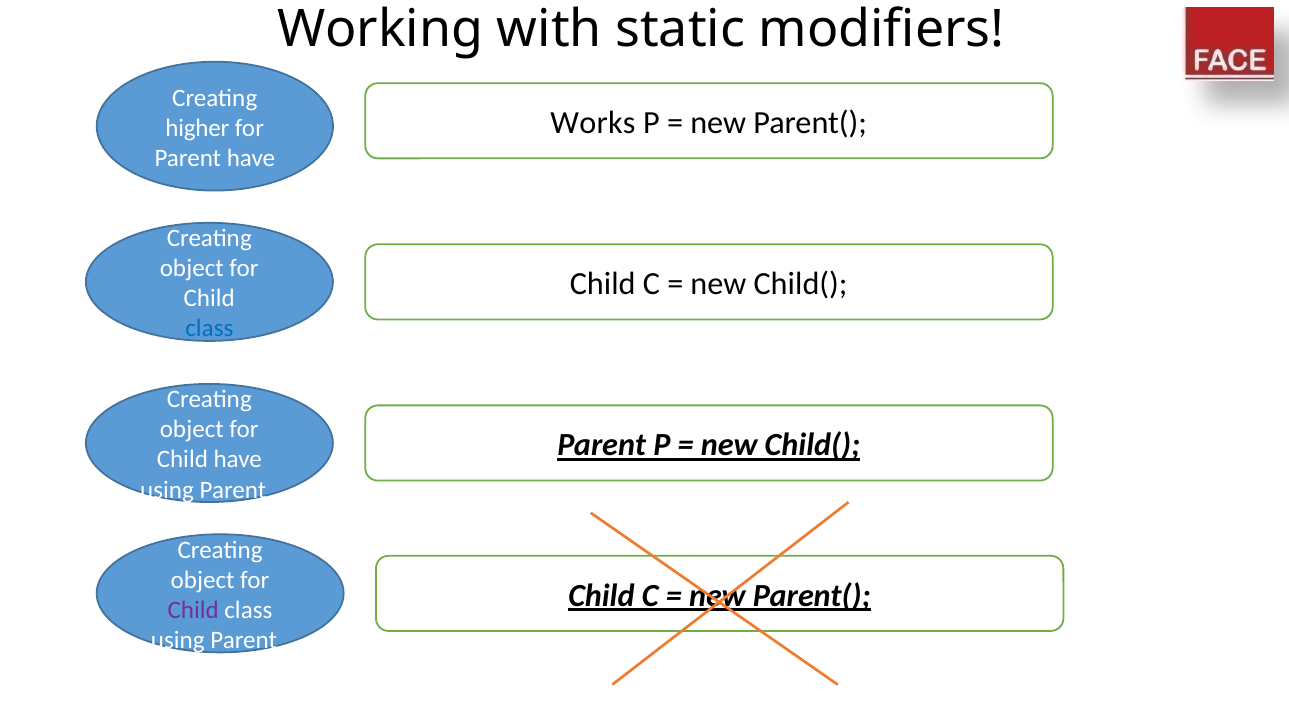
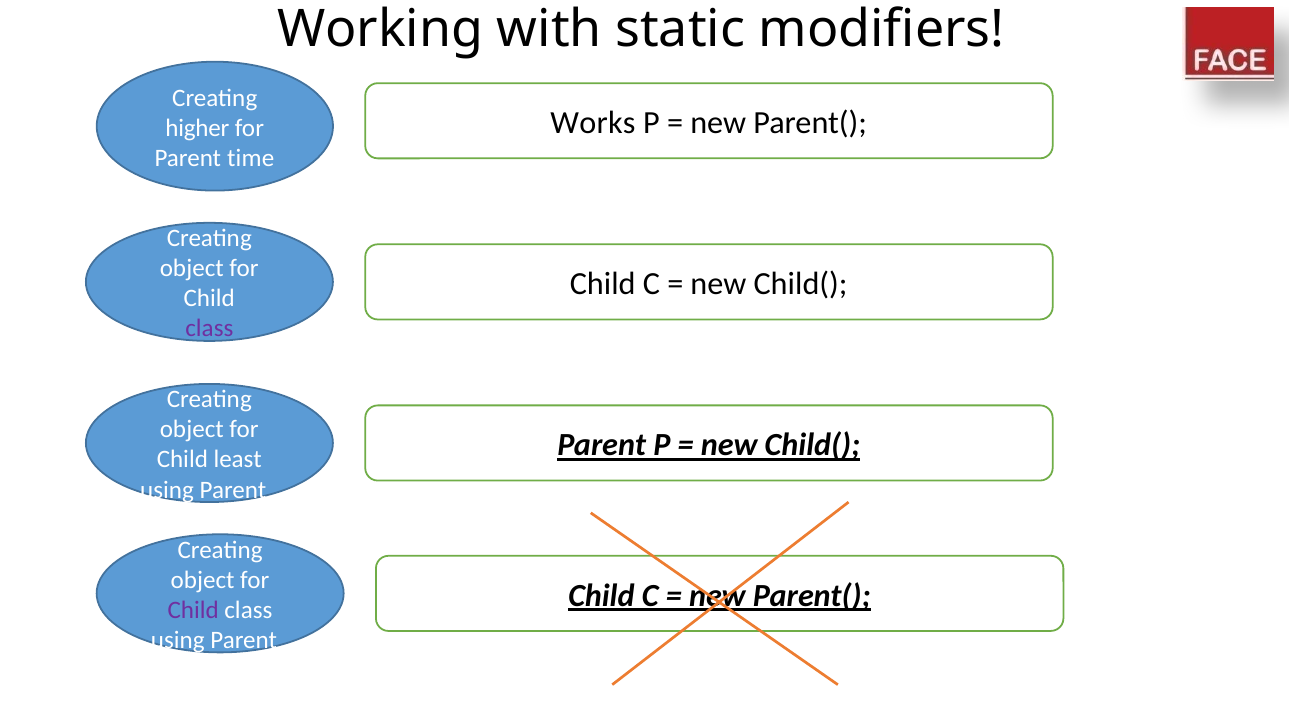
Parent have: have -> time
class at (209, 329) colour: blue -> purple
Child have: have -> least
